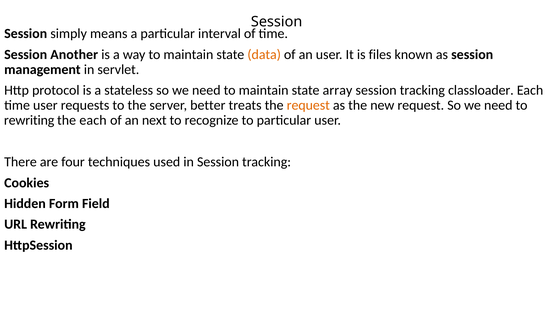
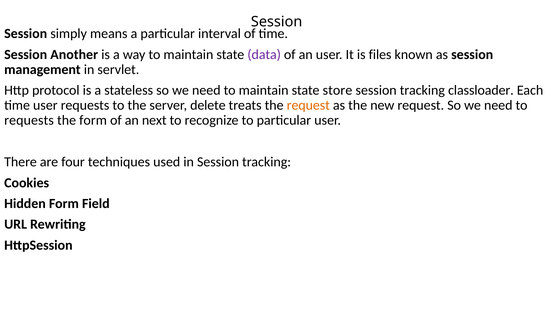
data colour: orange -> purple
array: array -> store
better: better -> delete
rewriting at (29, 120): rewriting -> requests
the each: each -> form
